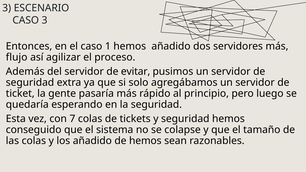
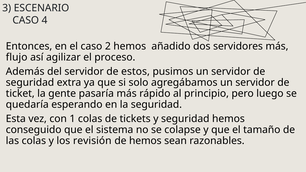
CASO 3: 3 -> 4
1: 1 -> 2
evitar: evitar -> estos
7: 7 -> 1
los añadido: añadido -> revisión
